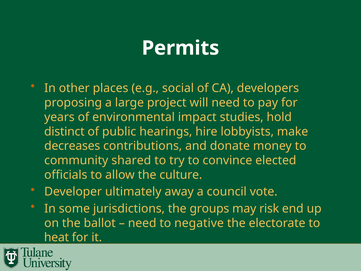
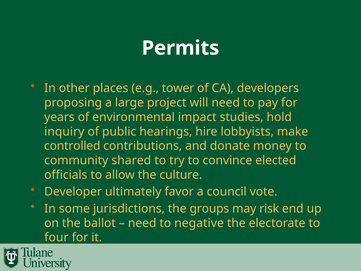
social: social -> tower
distinct: distinct -> inquiry
decreases: decreases -> controlled
away: away -> favor
heat: heat -> four
